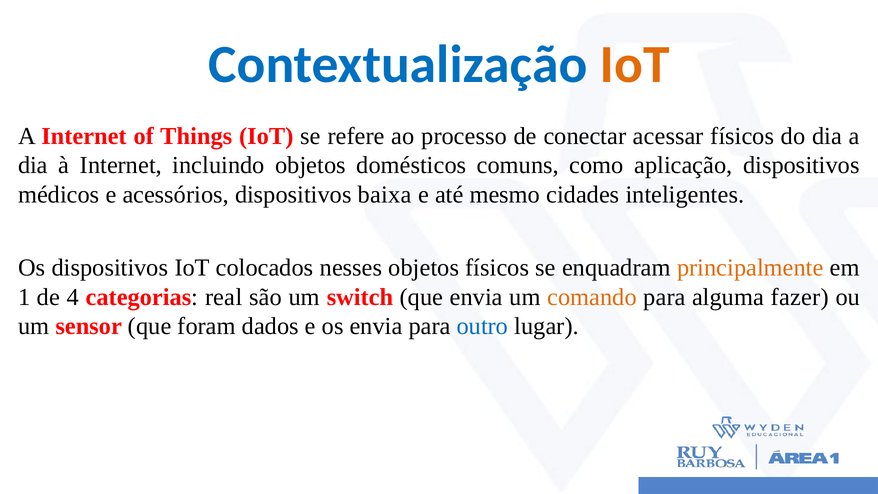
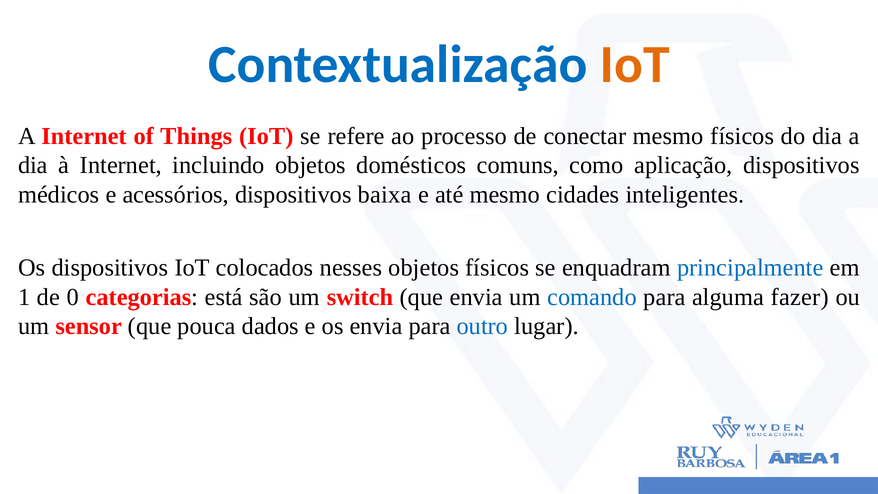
conectar acessar: acessar -> mesmo
principalmente colour: orange -> blue
4: 4 -> 0
real: real -> está
comando colour: orange -> blue
foram: foram -> pouca
